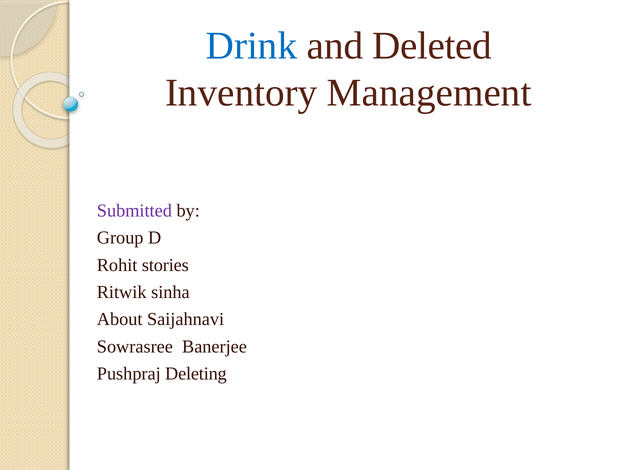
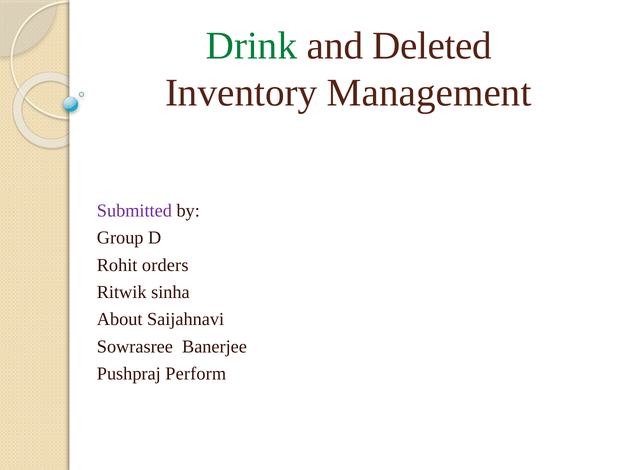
Drink colour: blue -> green
stories: stories -> orders
Deleting: Deleting -> Perform
